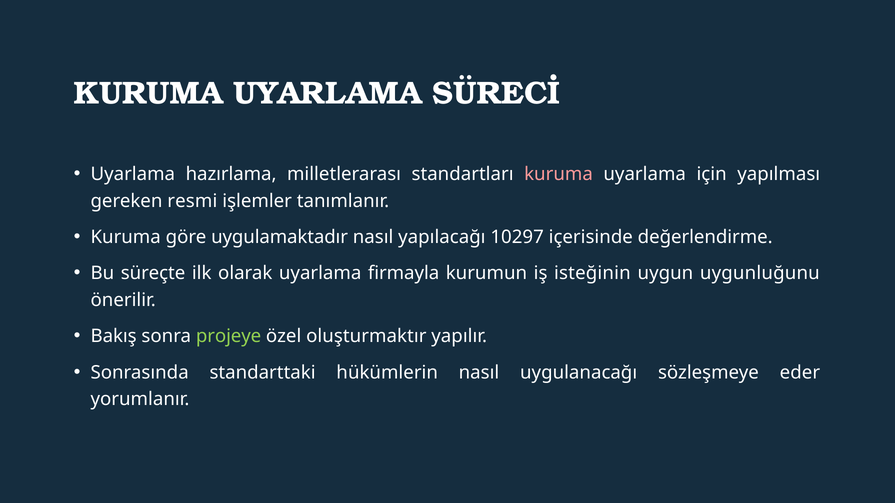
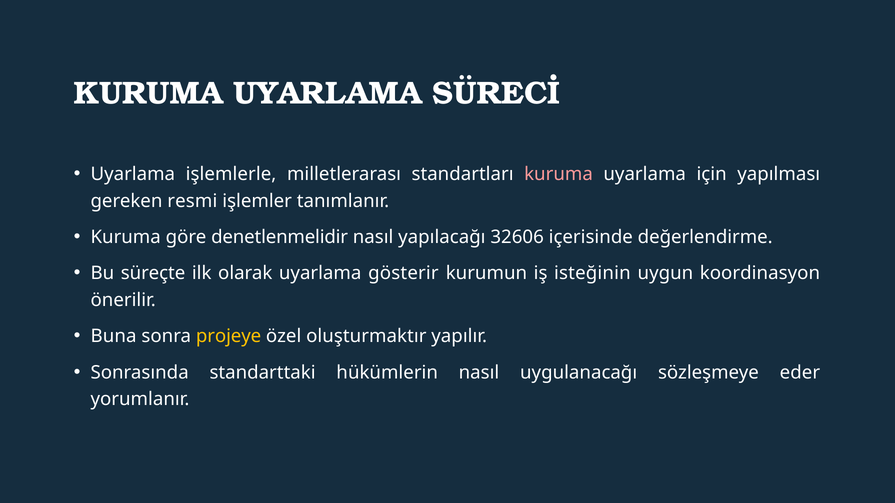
hazırlama: hazırlama -> işlemlerle
uygulamaktadır: uygulamaktadır -> denetlenmelidir
10297: 10297 -> 32606
firmayla: firmayla -> gösterir
uygunluğunu: uygunluğunu -> koordinasyon
Bakış: Bakış -> Buna
projeye colour: light green -> yellow
